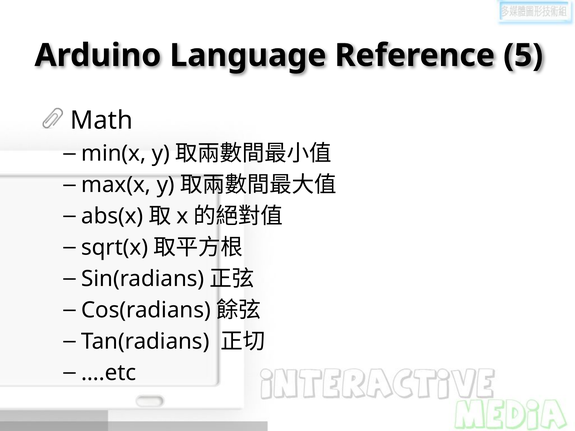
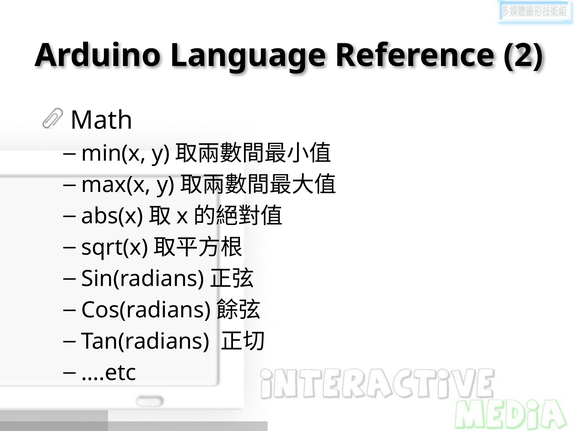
5: 5 -> 2
